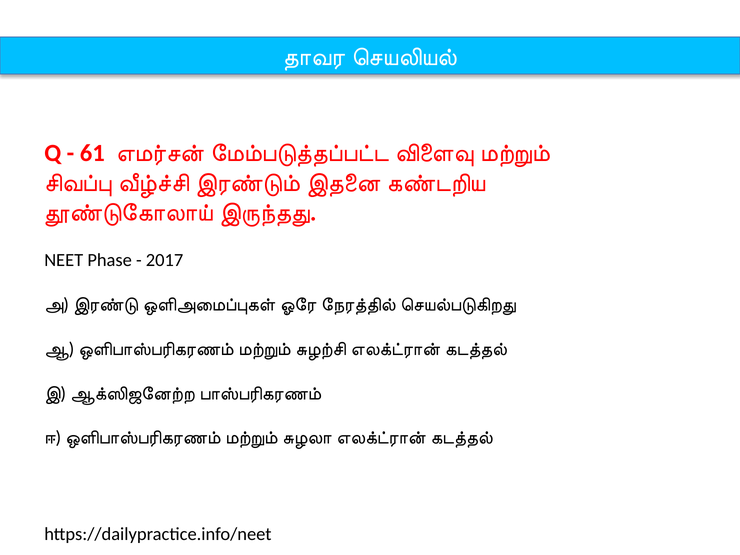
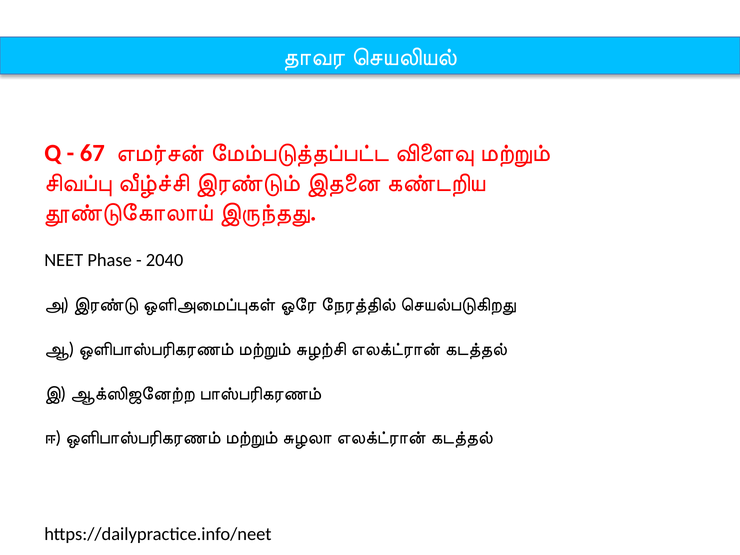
61: 61 -> 67
2017: 2017 -> 2040
